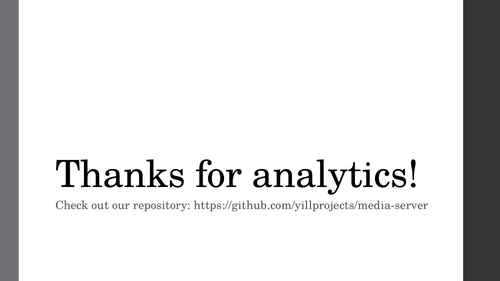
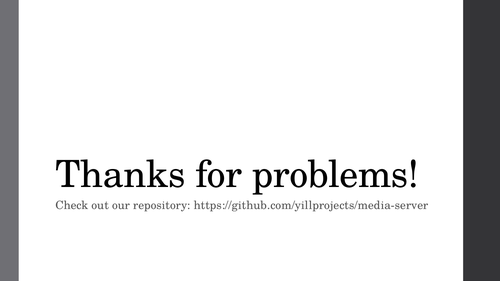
analytics: analytics -> problems
